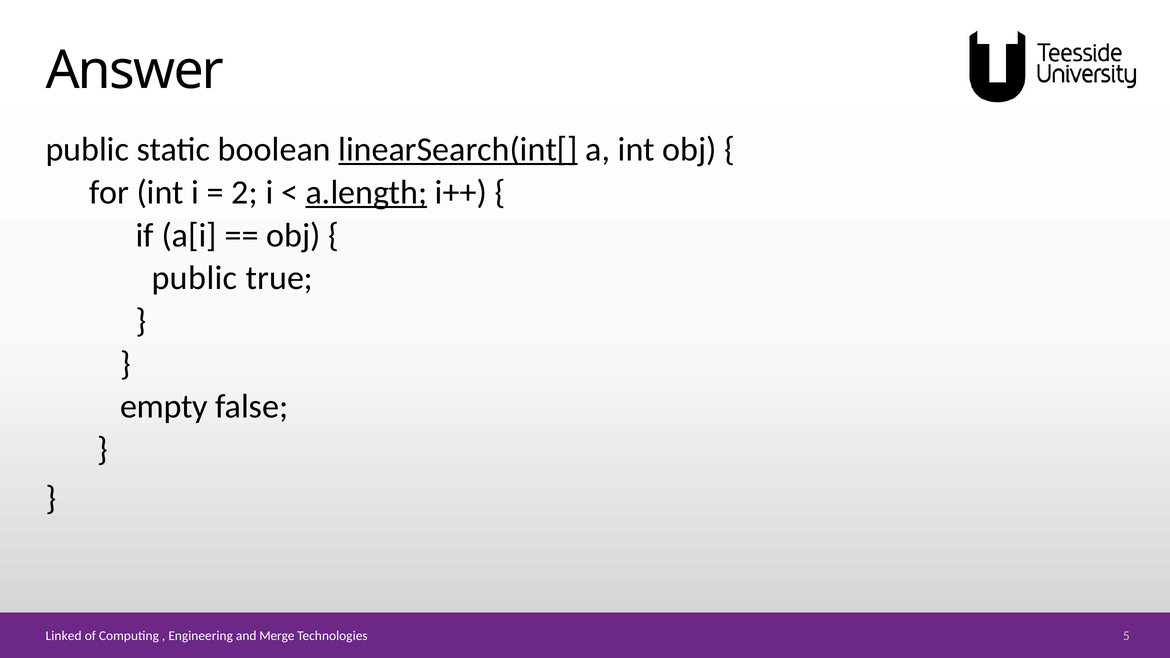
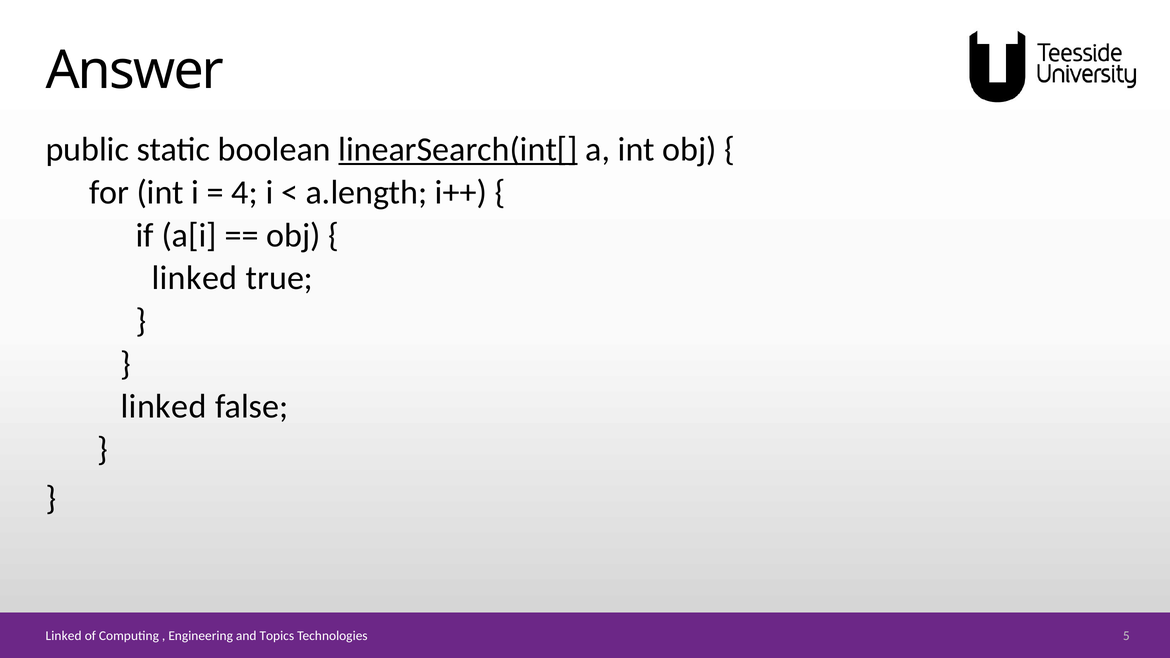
2: 2 -> 4
a.length underline: present -> none
public at (194, 278): public -> linked
empty at (164, 407): empty -> linked
Merge: Merge -> Topics
